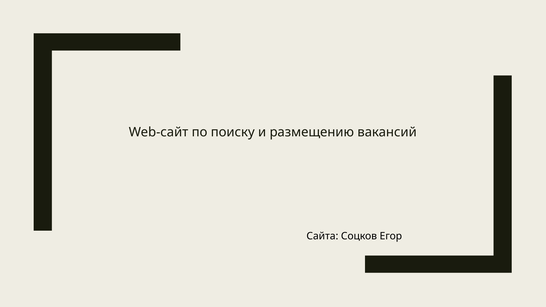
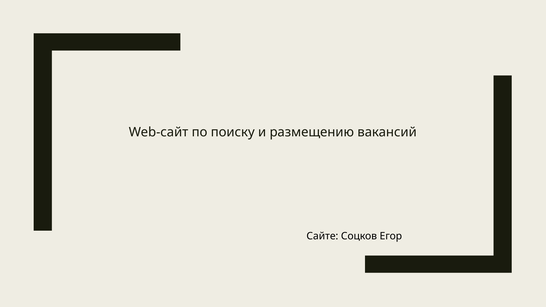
Сайта: Сайта -> Сайте
